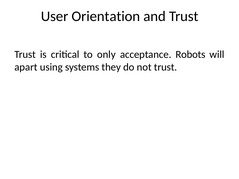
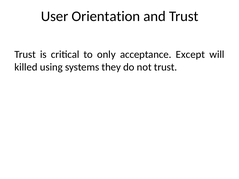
Robots: Robots -> Except
apart: apart -> killed
